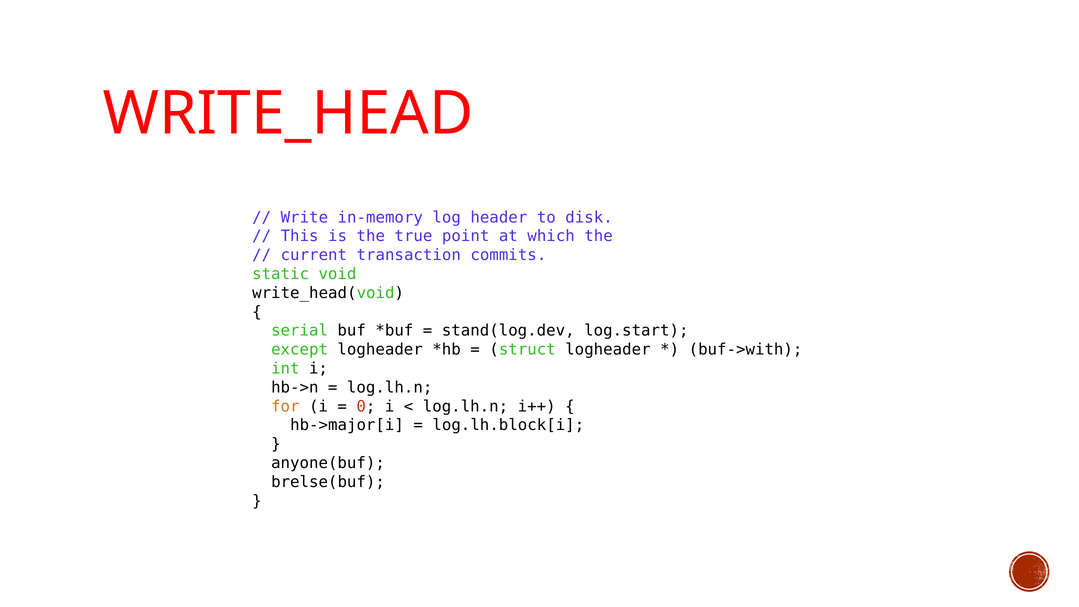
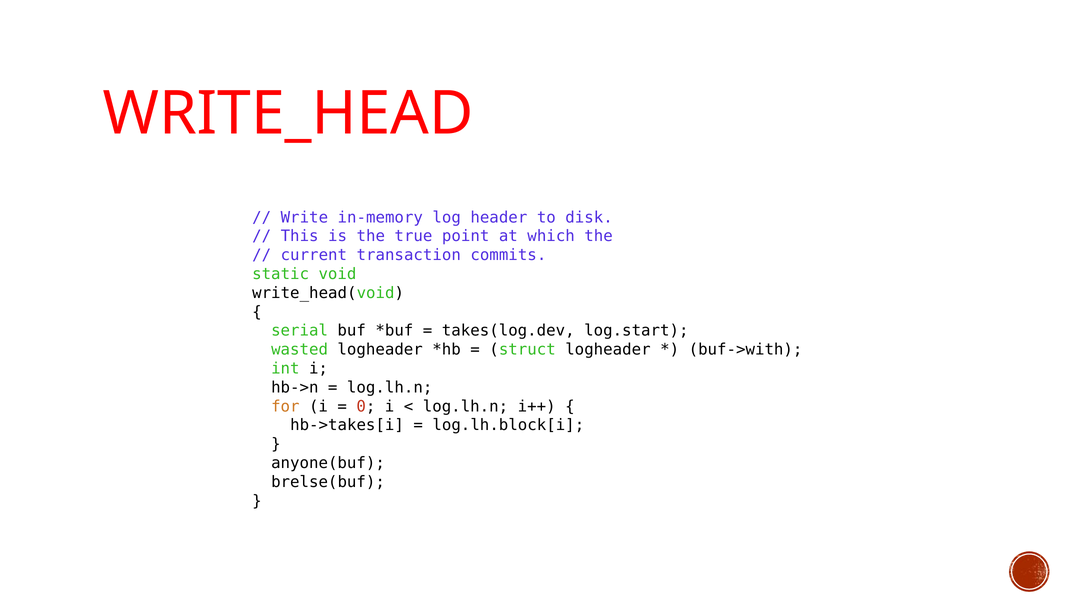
stand(log.dev: stand(log.dev -> takes(log.dev
except: except -> wasted
hb->major[i: hb->major[i -> hb->takes[i
